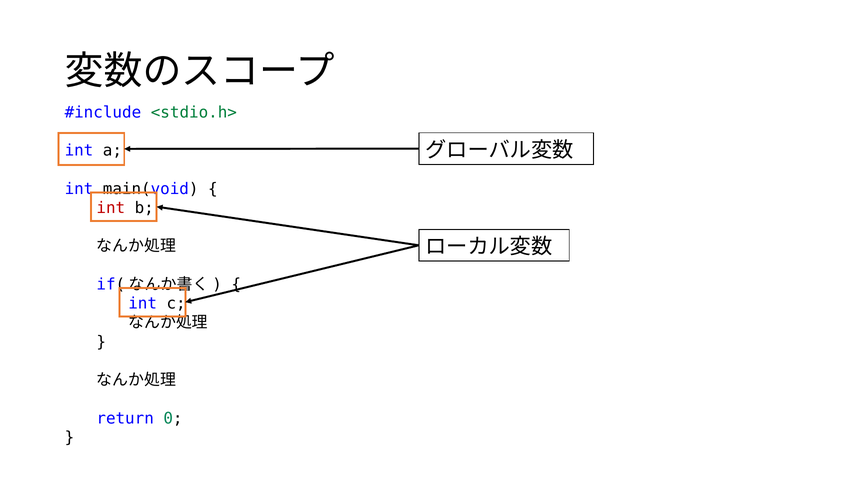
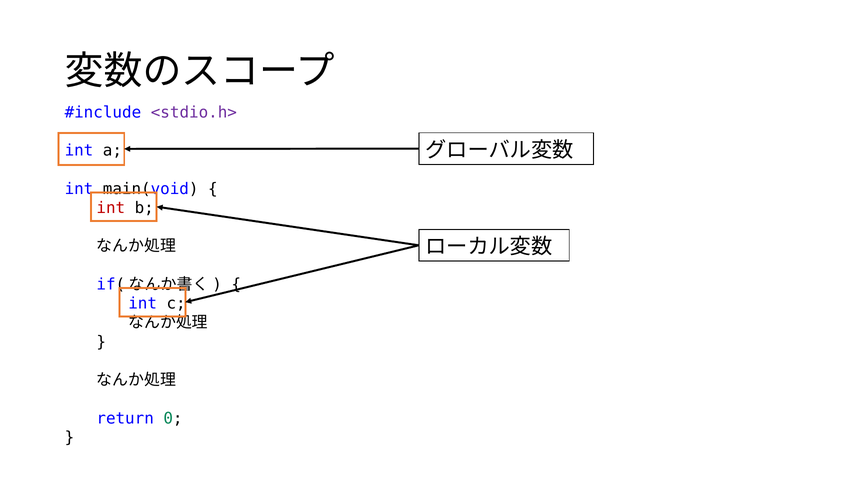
<stdio.h> colour: green -> purple
